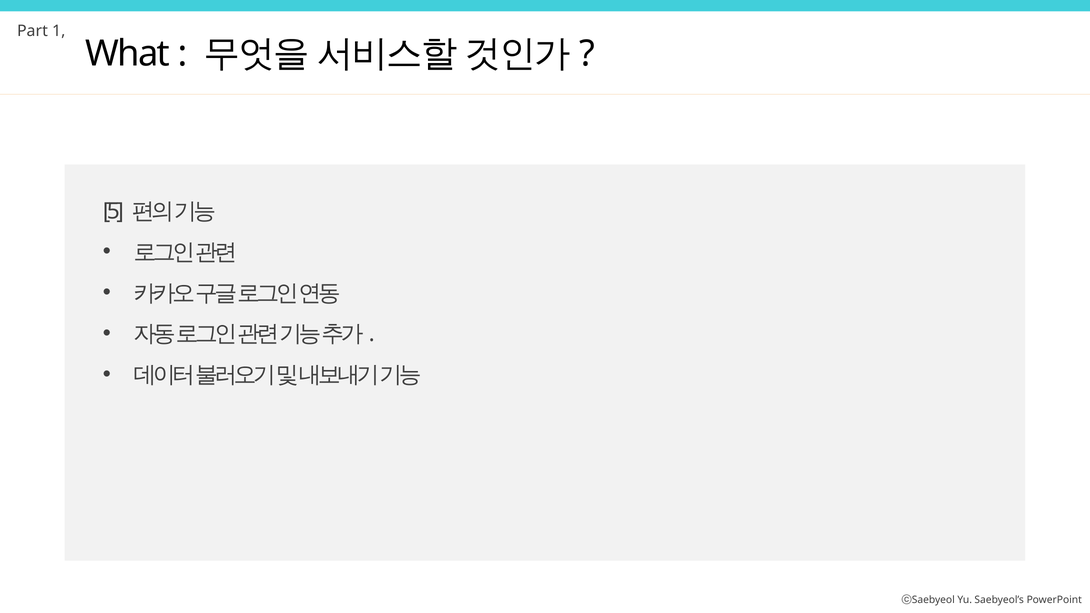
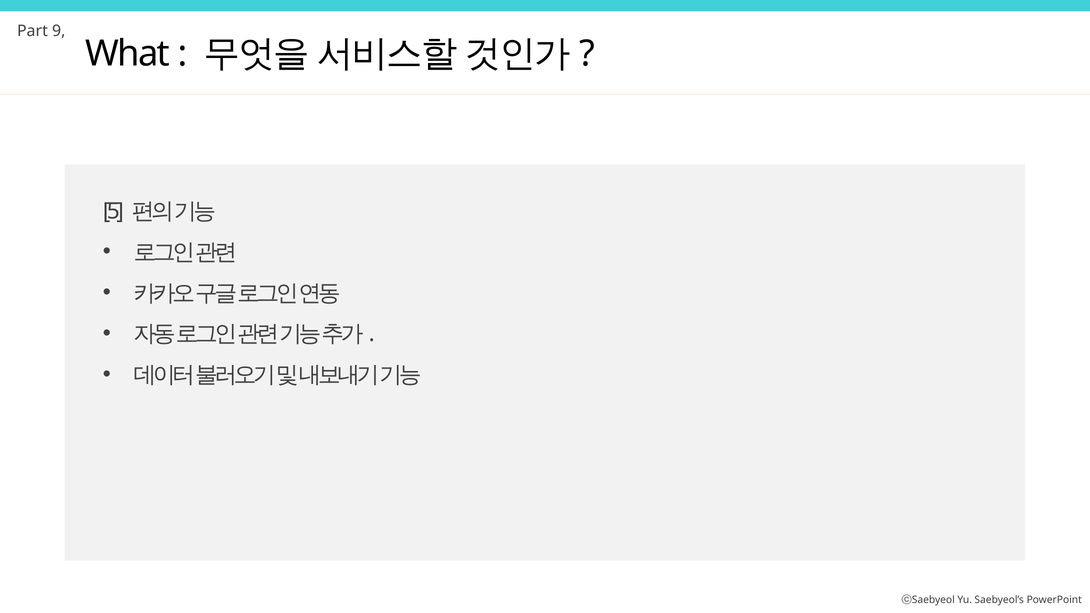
1: 1 -> 9
